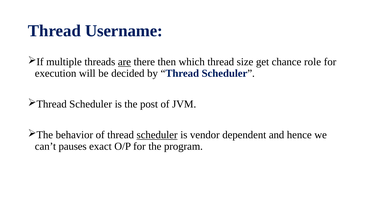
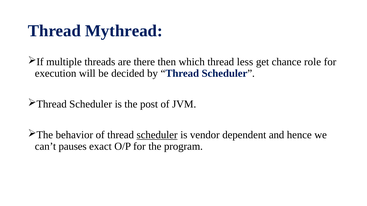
Username: Username -> Mythread
are underline: present -> none
size: size -> less
